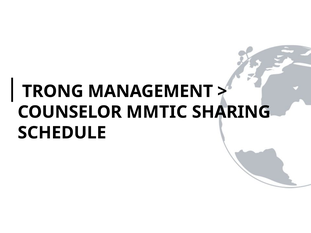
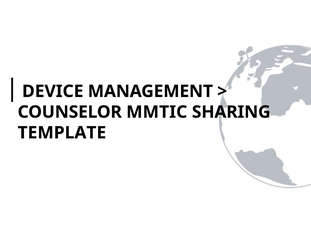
TRONG: TRONG -> DEVICE
SCHEDULE: SCHEDULE -> TEMPLATE
